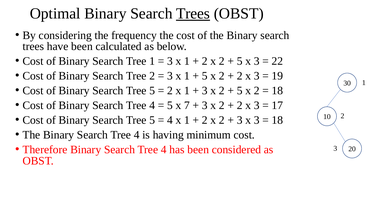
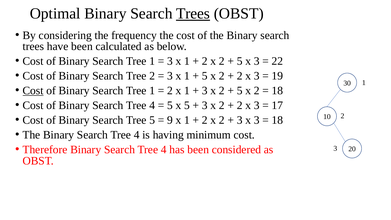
Cost at (33, 91) underline: none -> present
5 at (152, 91): 5 -> 1
x 7: 7 -> 5
4 at (170, 120): 4 -> 9
